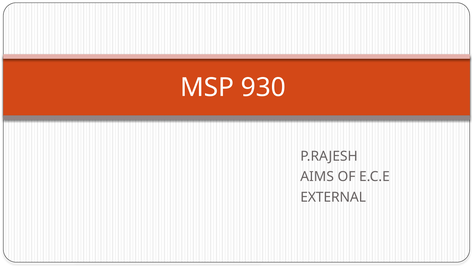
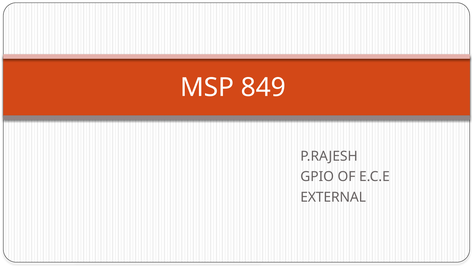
930: 930 -> 849
AIMS: AIMS -> GPIO
